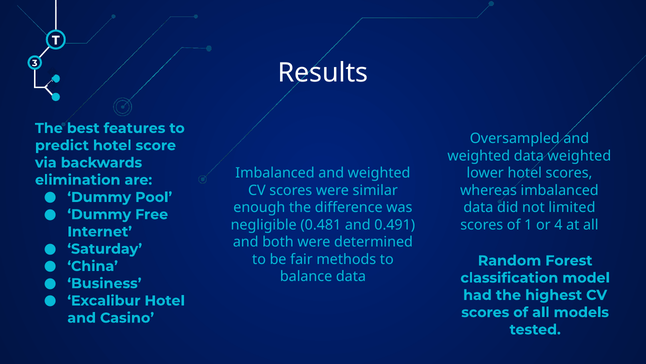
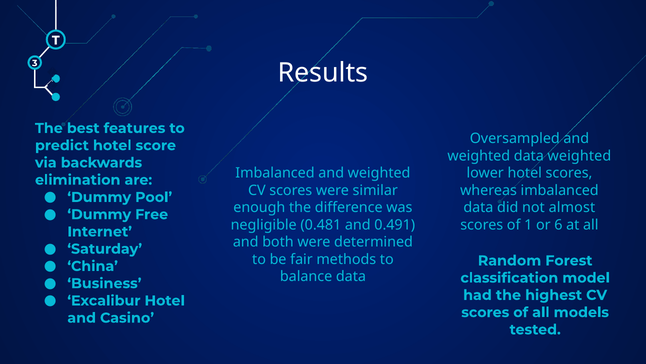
limited: limited -> almost
4: 4 -> 6
